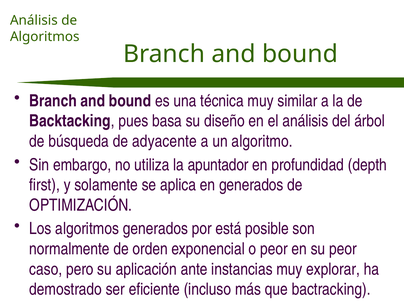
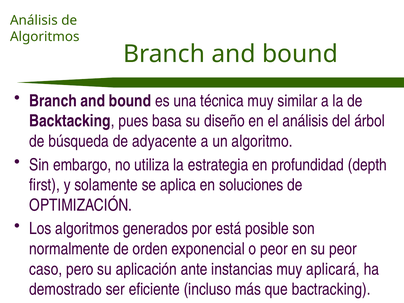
apuntador: apuntador -> estrategia
en generados: generados -> soluciones
explorar: explorar -> aplicará
